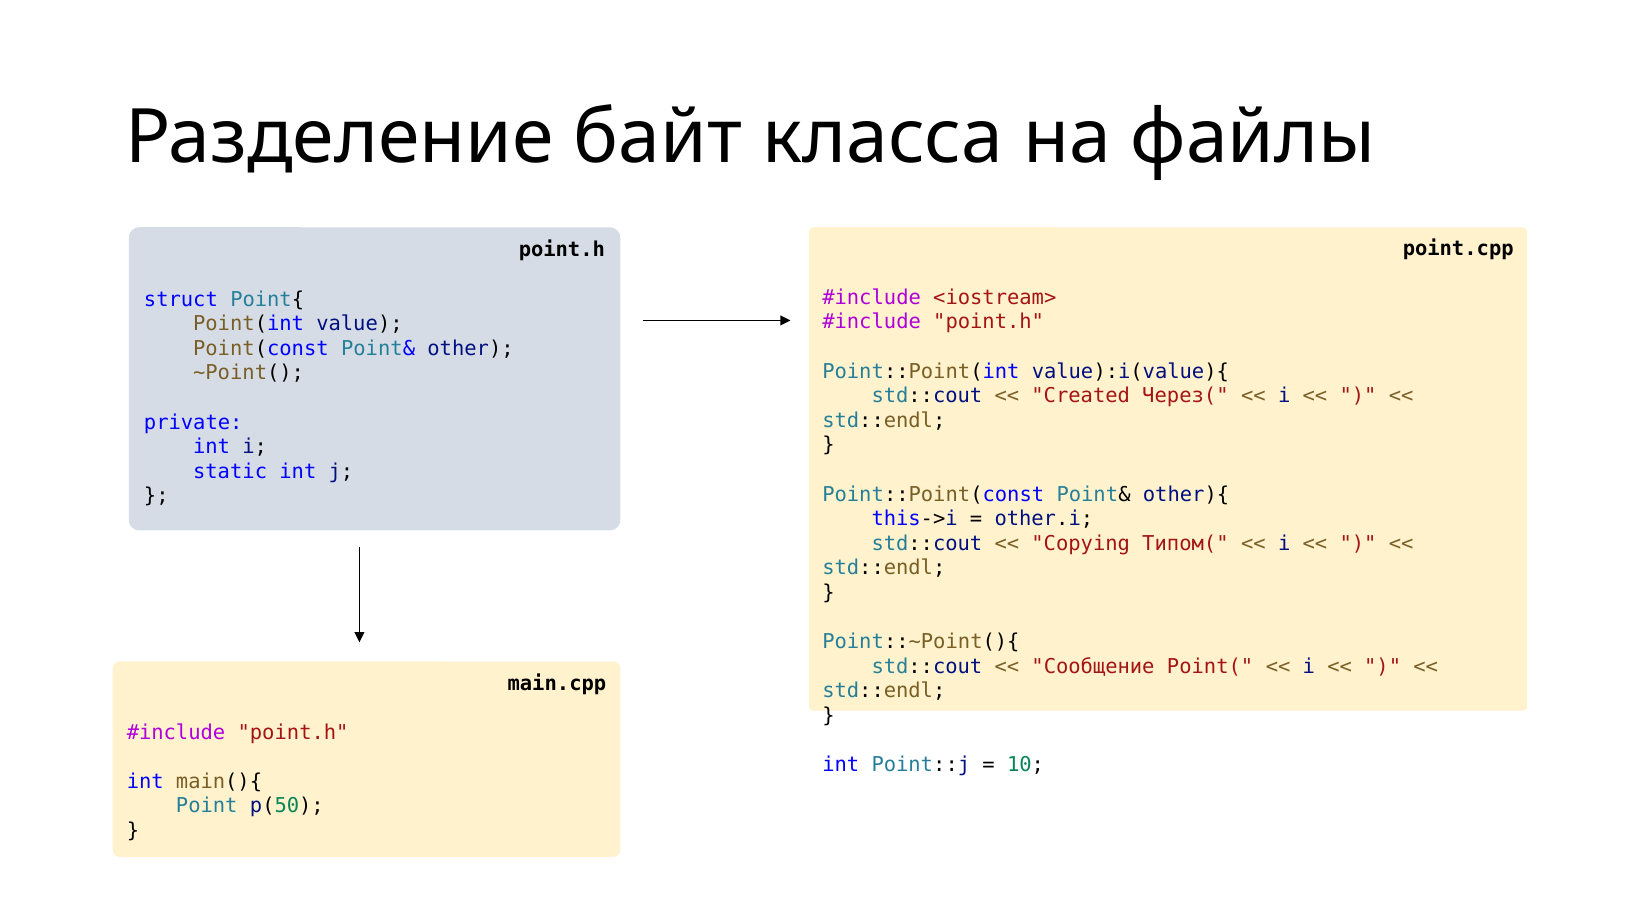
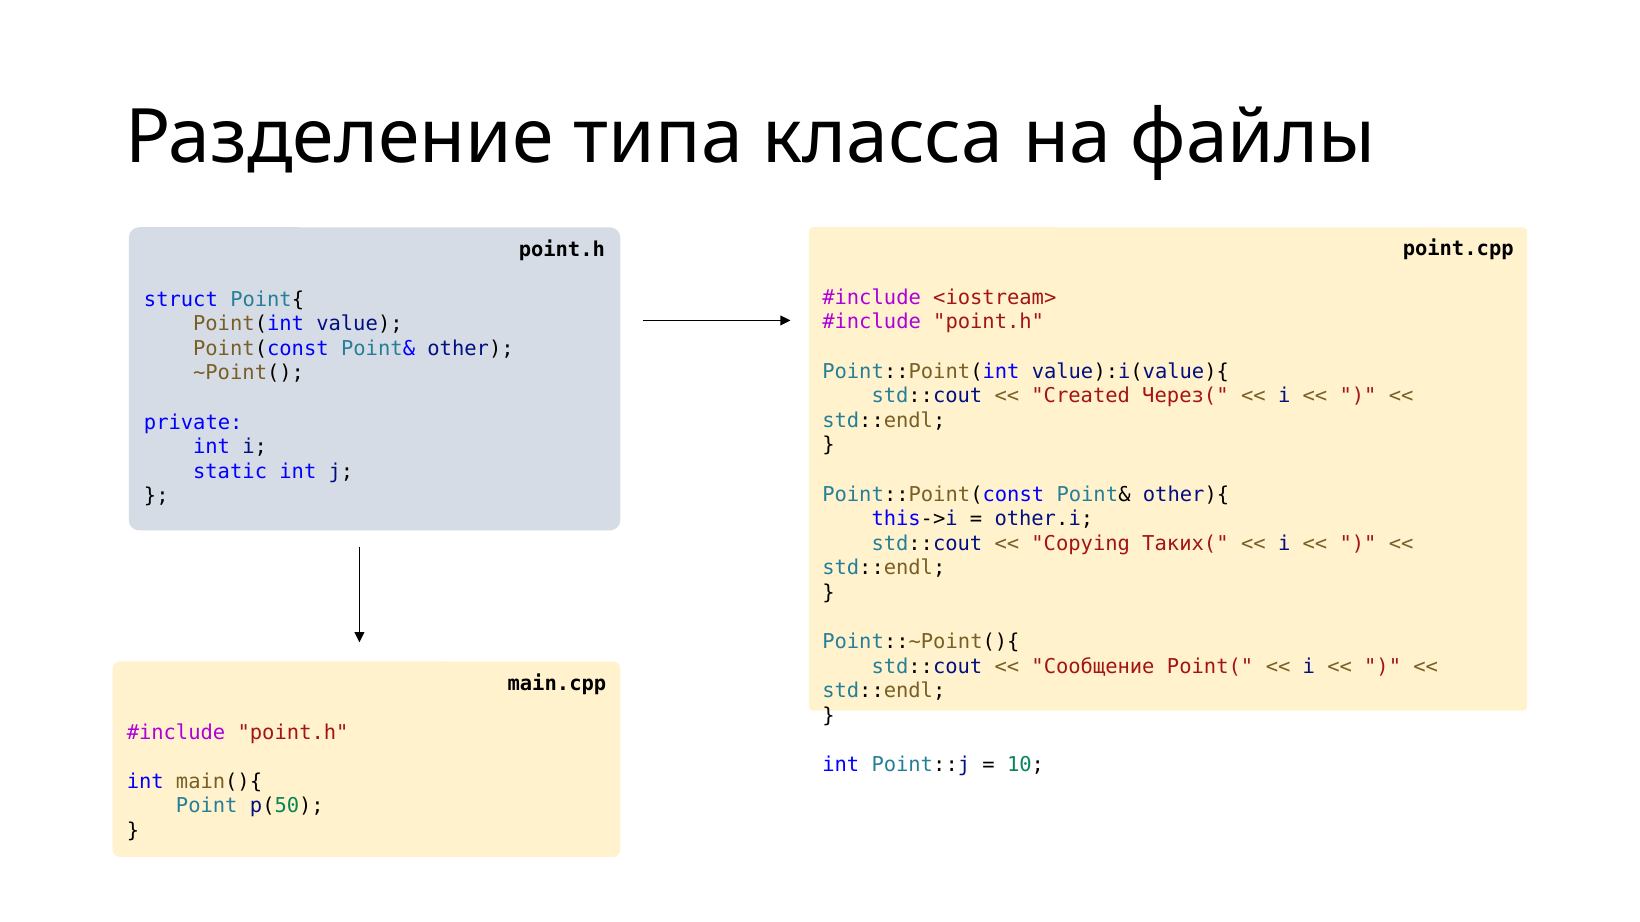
байт: байт -> типа
Типом(: Типом( -> Таких(
